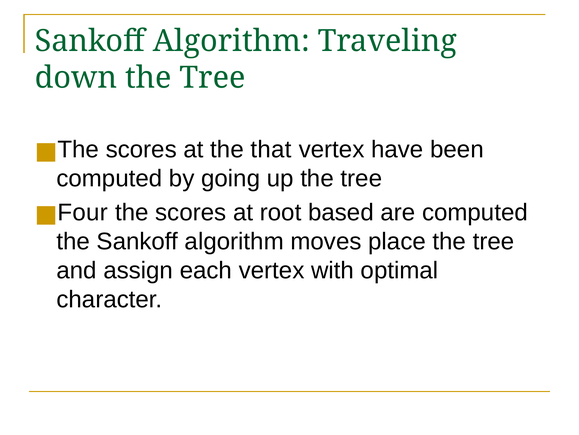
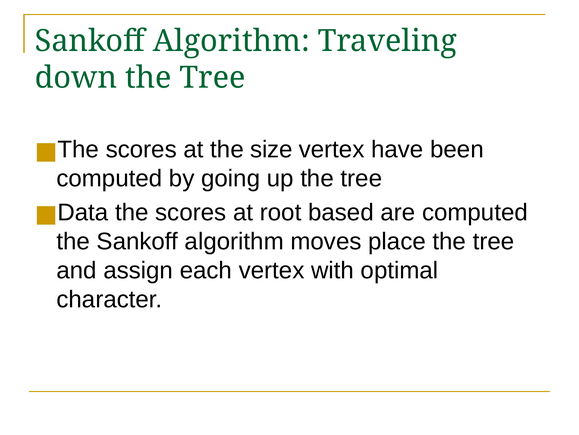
that: that -> size
Four: Four -> Data
